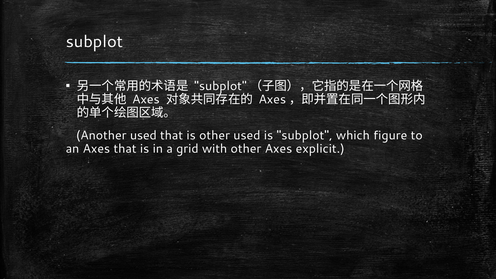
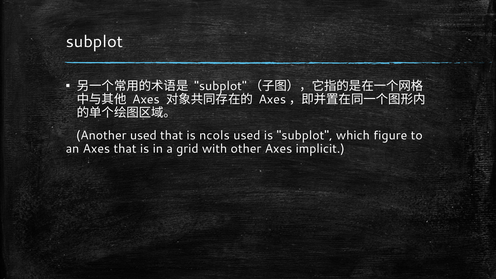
is other: other -> ncols
explicit: explicit -> implicit
